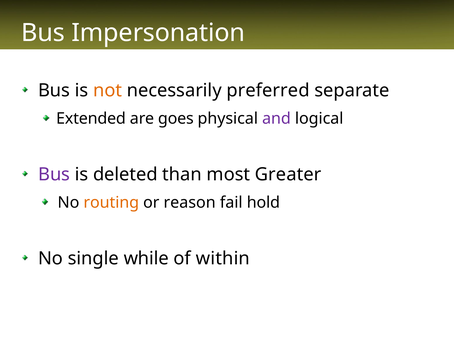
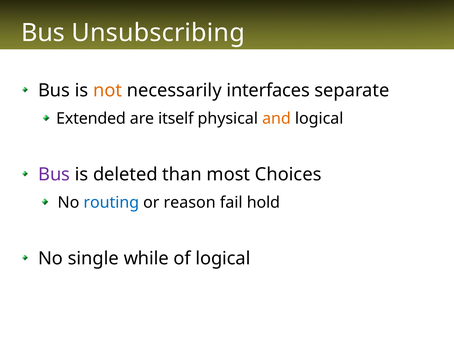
Impersonation: Impersonation -> Unsubscribing
preferred: preferred -> interfaces
goes: goes -> itself
and colour: purple -> orange
Greater: Greater -> Choices
routing colour: orange -> blue
of within: within -> logical
